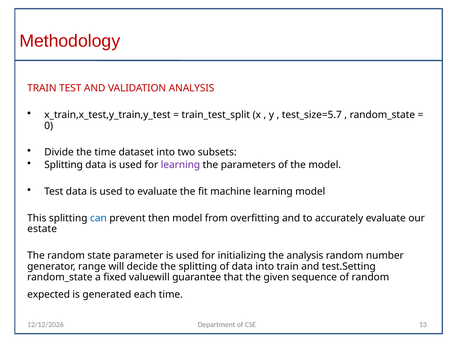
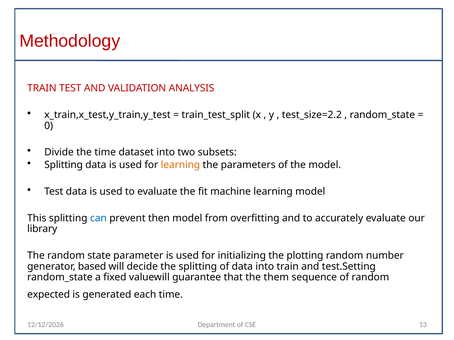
test_size=5.7: test_size=5.7 -> test_size=2.2
learning at (180, 165) colour: purple -> orange
estate: estate -> library
the analysis: analysis -> plotting
range: range -> based
given: given -> them
